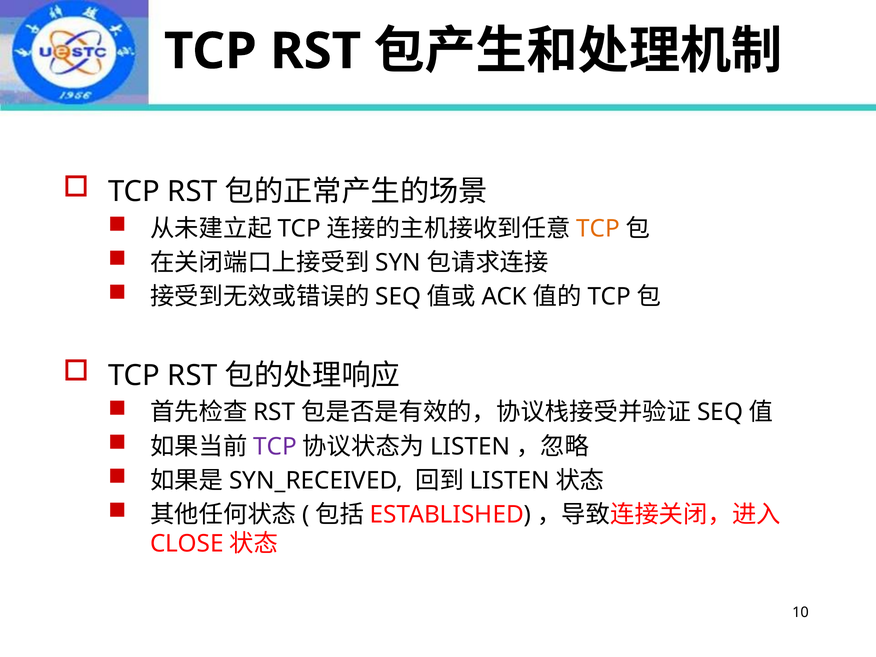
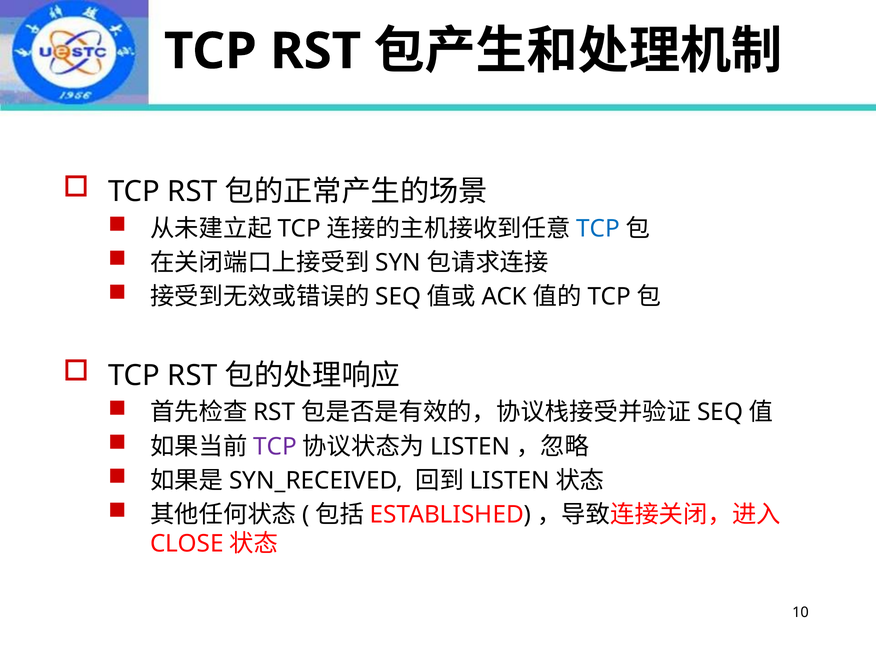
TCP at (598, 228) colour: orange -> blue
